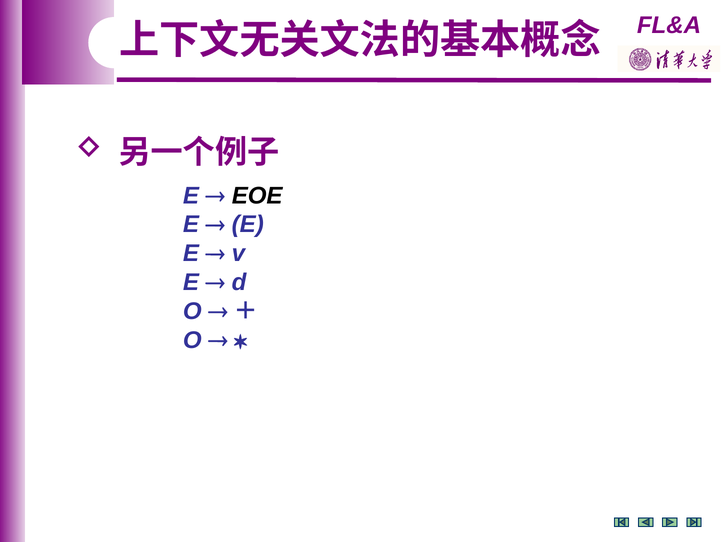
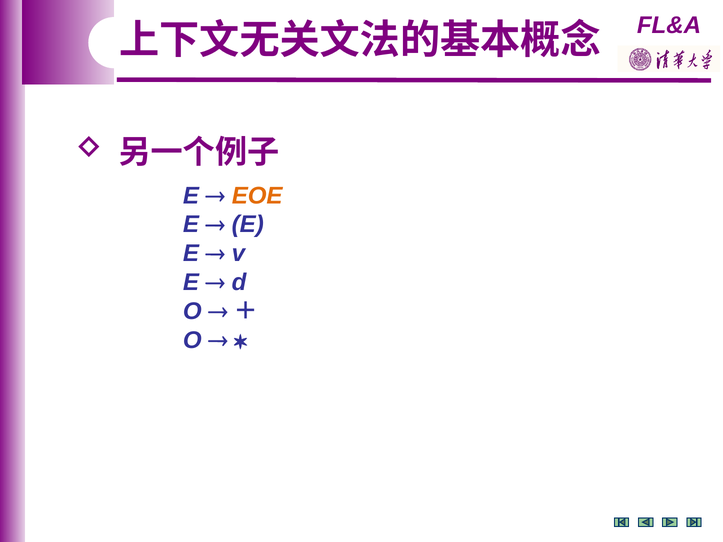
EOE colour: black -> orange
